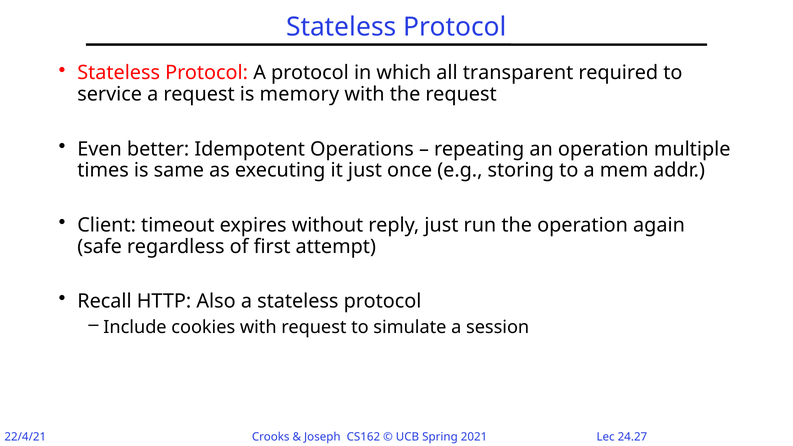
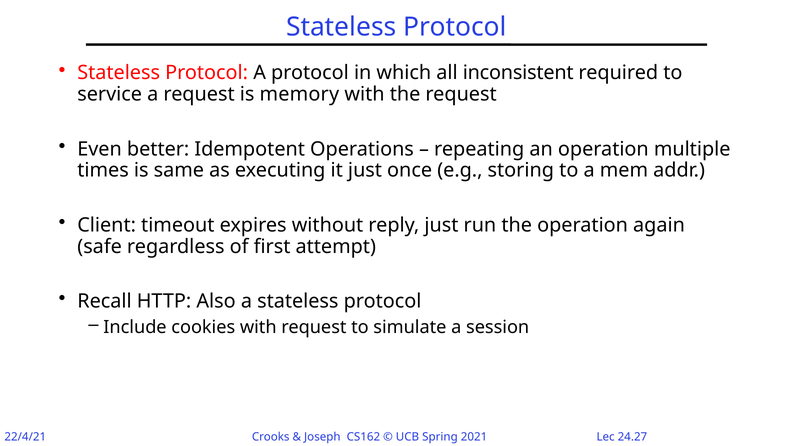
transparent: transparent -> inconsistent
